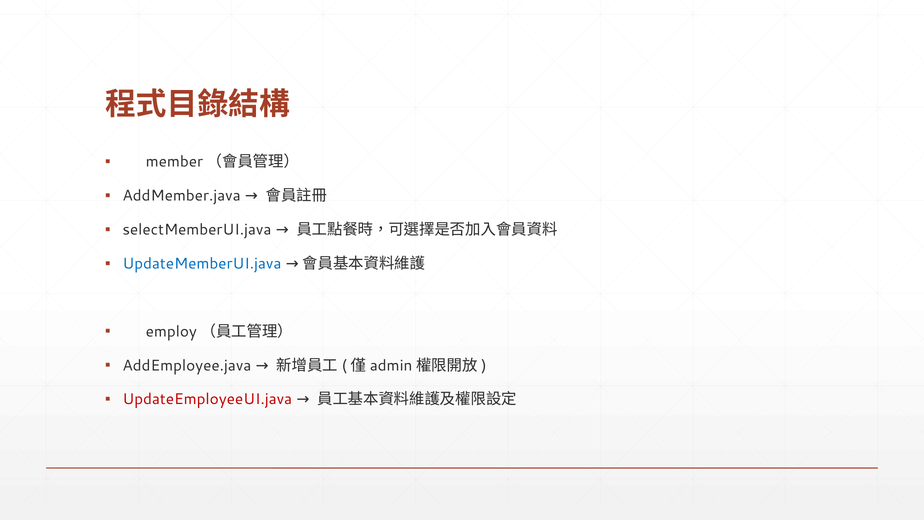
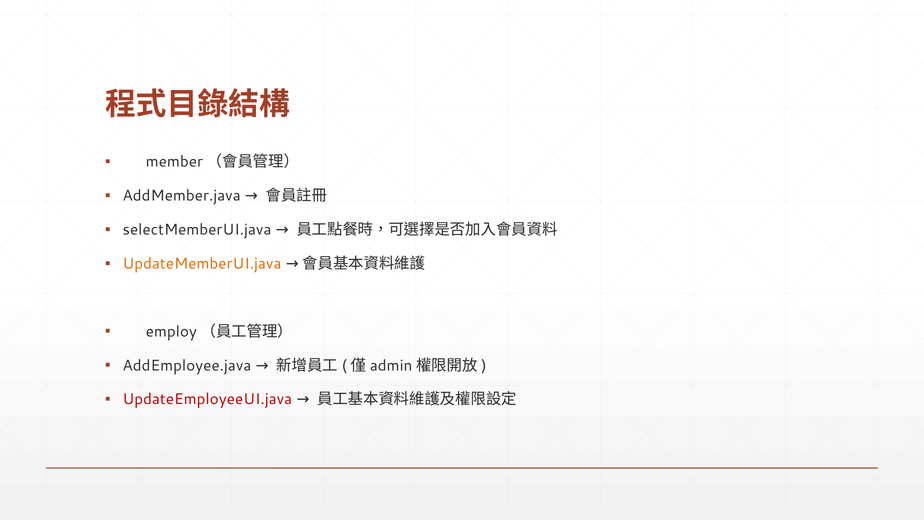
UpdateMemberUI.java colour: blue -> orange
